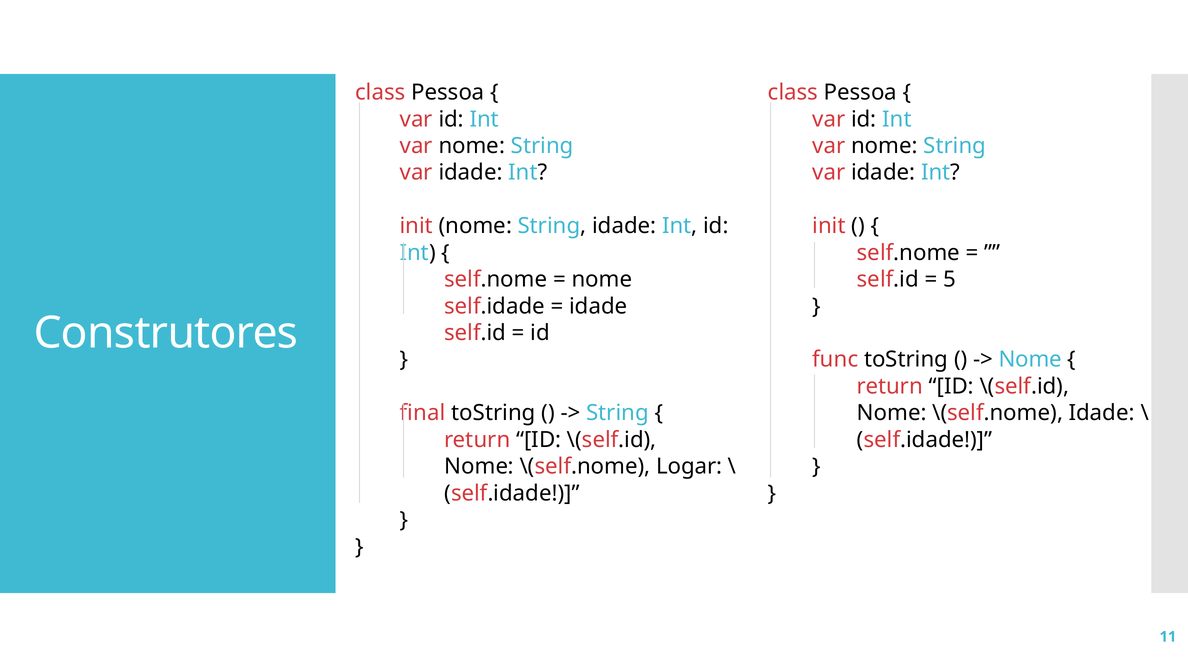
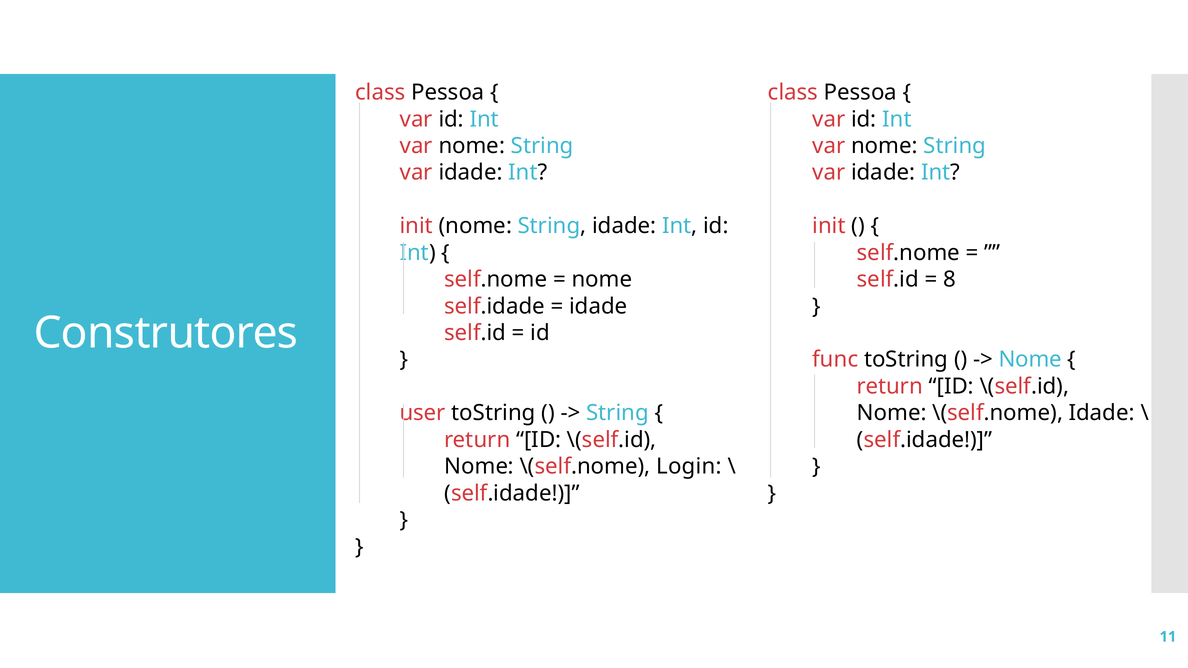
5: 5 -> 8
final: final -> user
Logar: Logar -> Login
